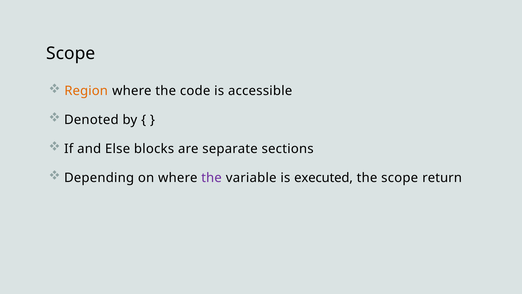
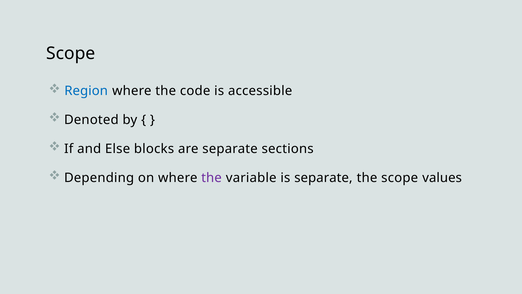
Region colour: orange -> blue
is executed: executed -> separate
return: return -> values
